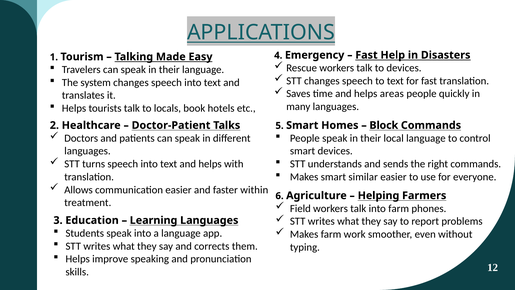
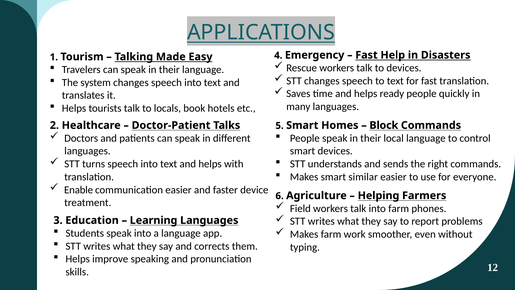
areas: areas -> ready
Allows: Allows -> Enable
within: within -> device
